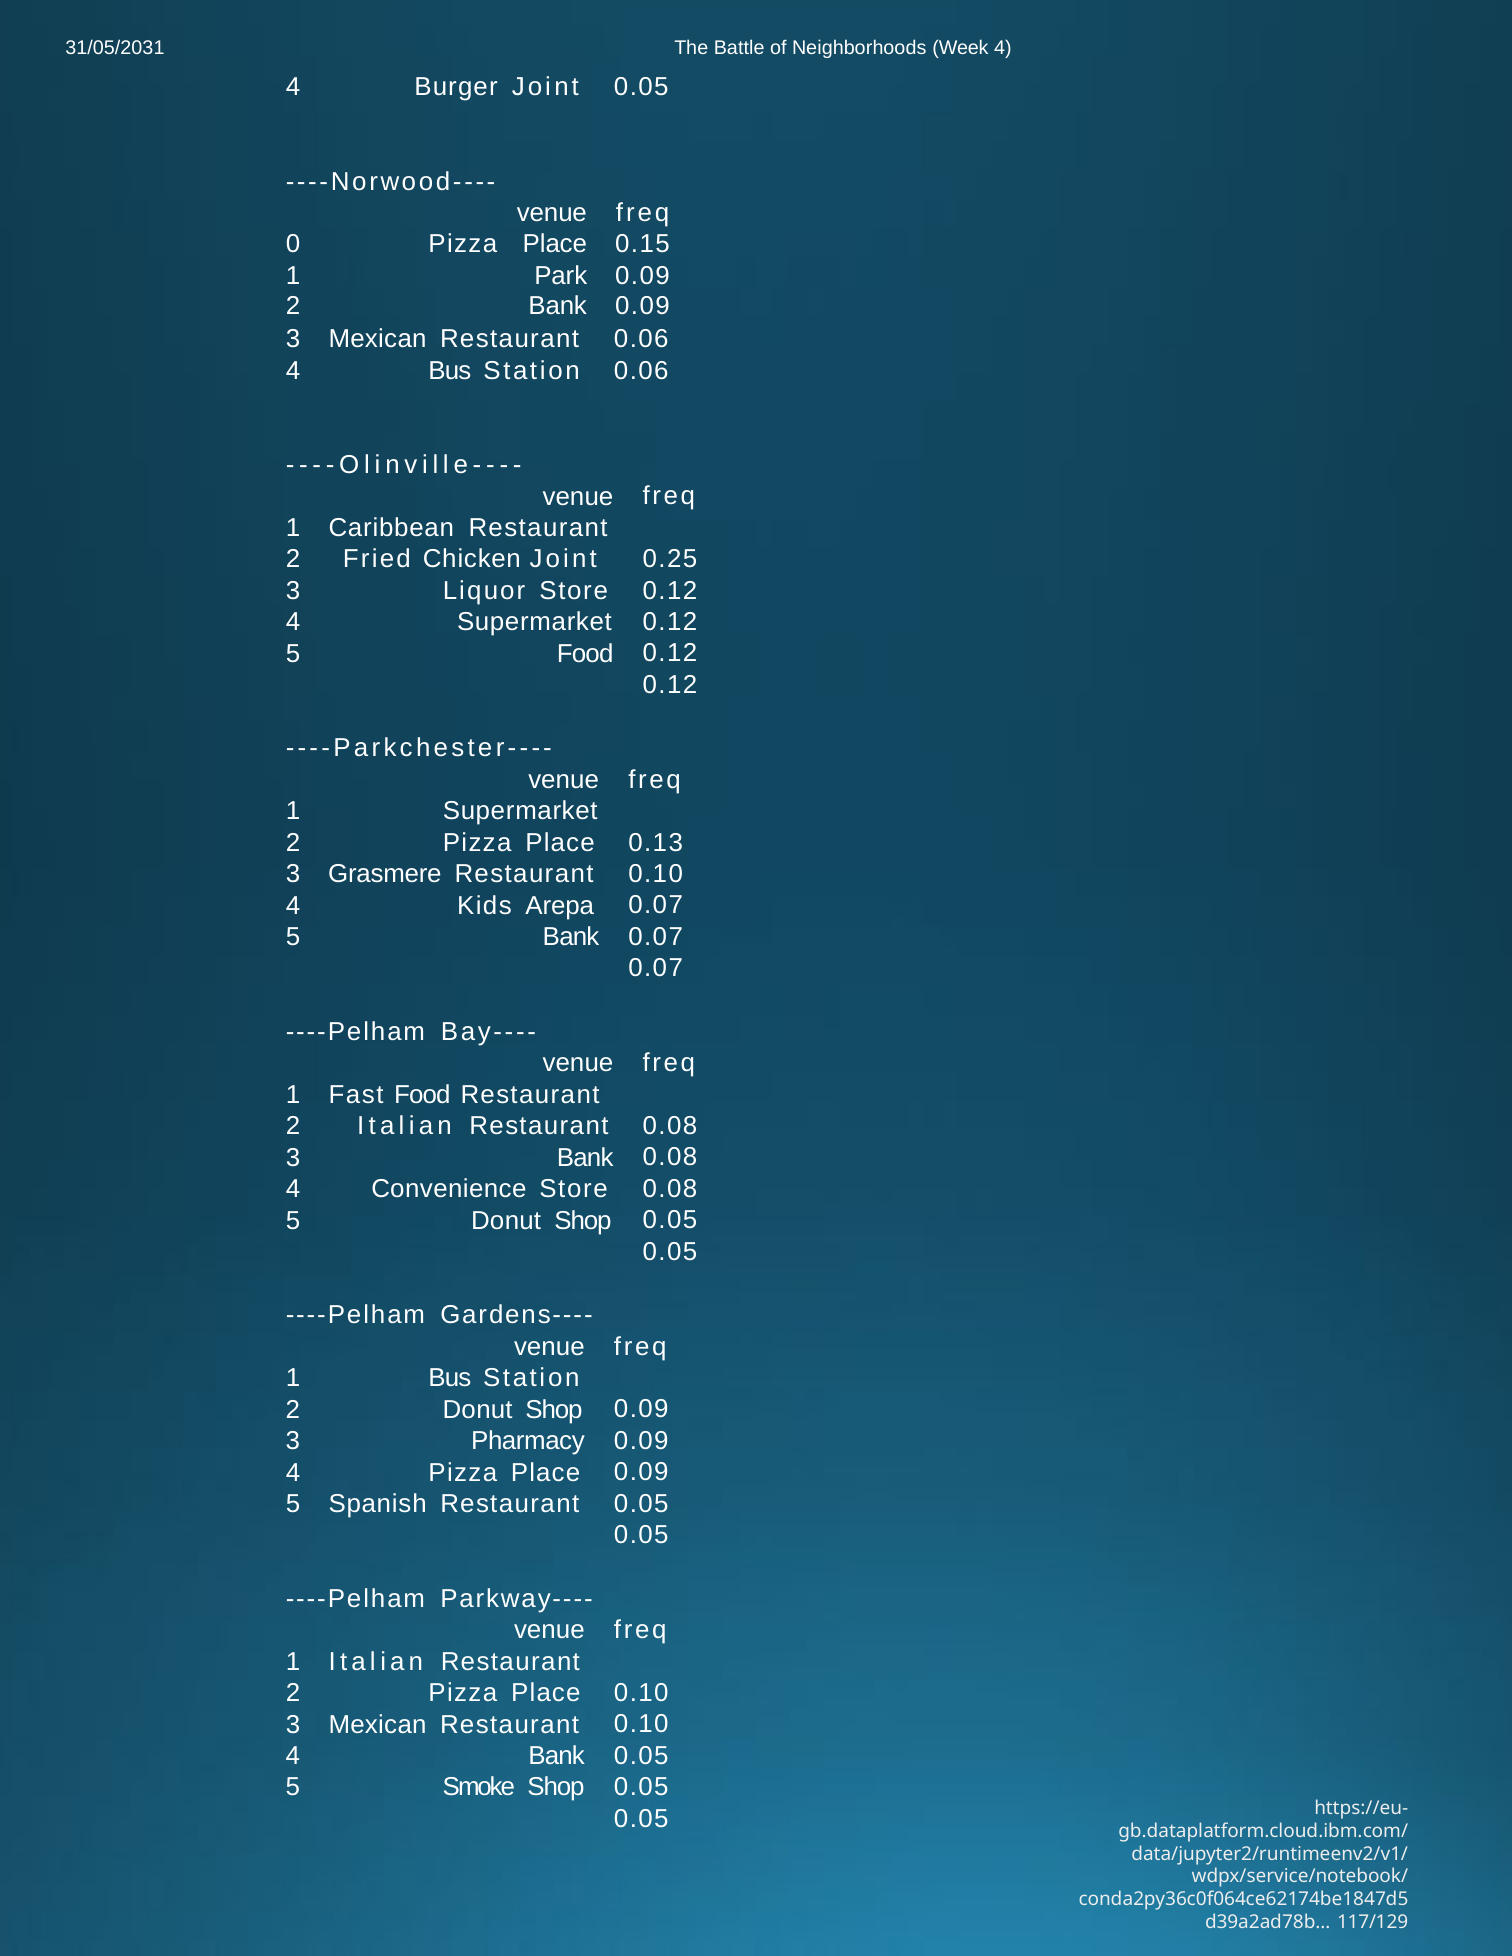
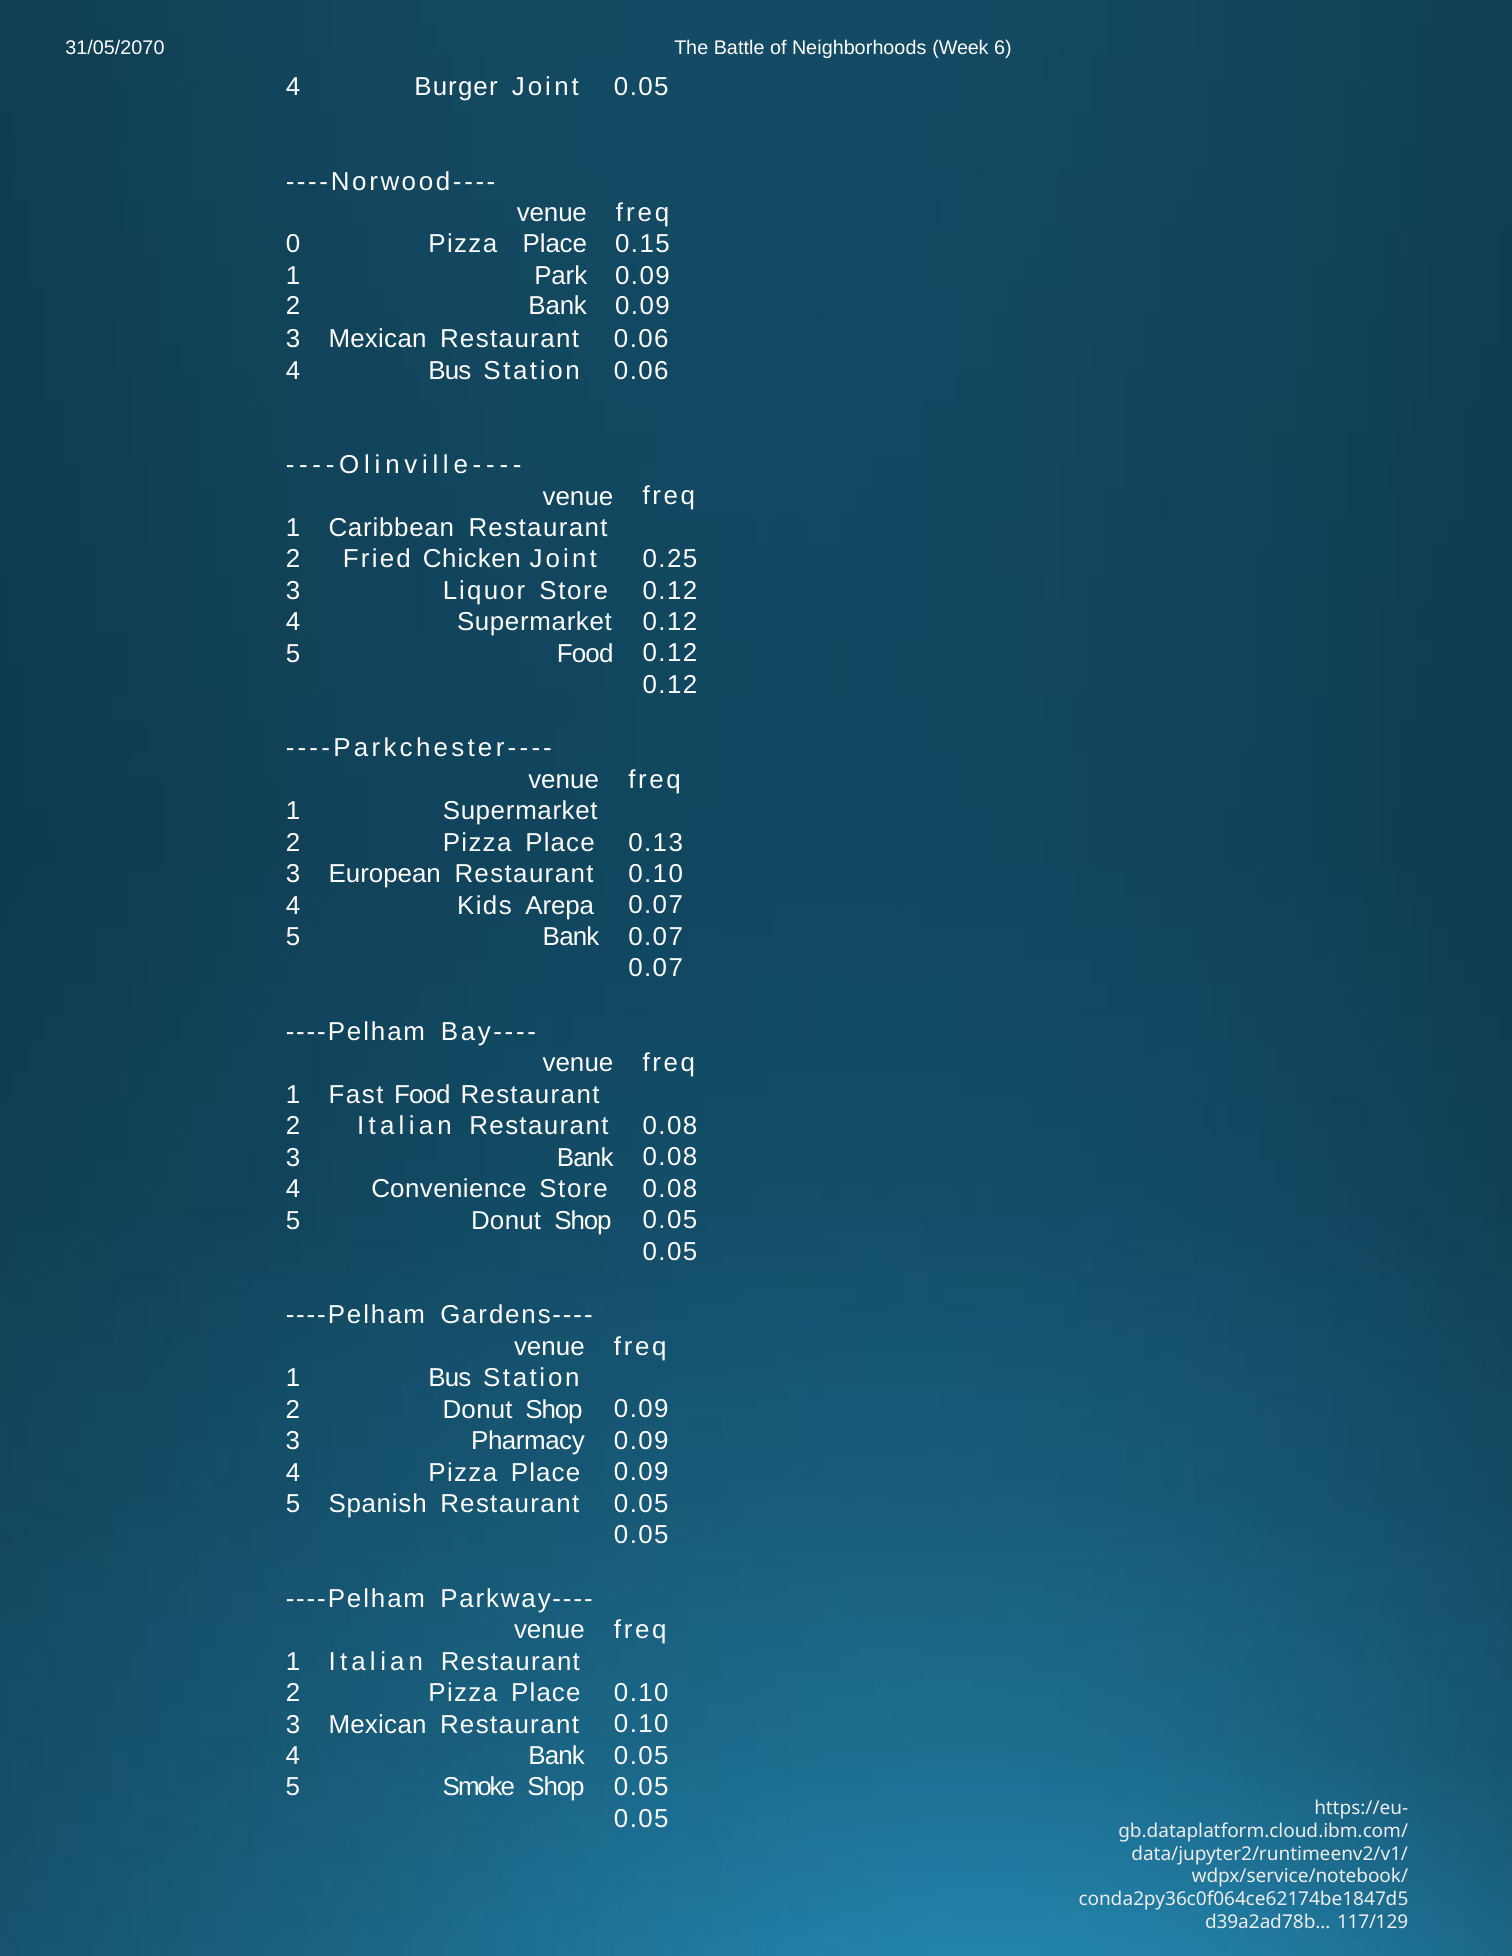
31/05/2031: 31/05/2031 -> 31/05/2070
Week 4: 4 -> 6
Grasmere: Grasmere -> European
